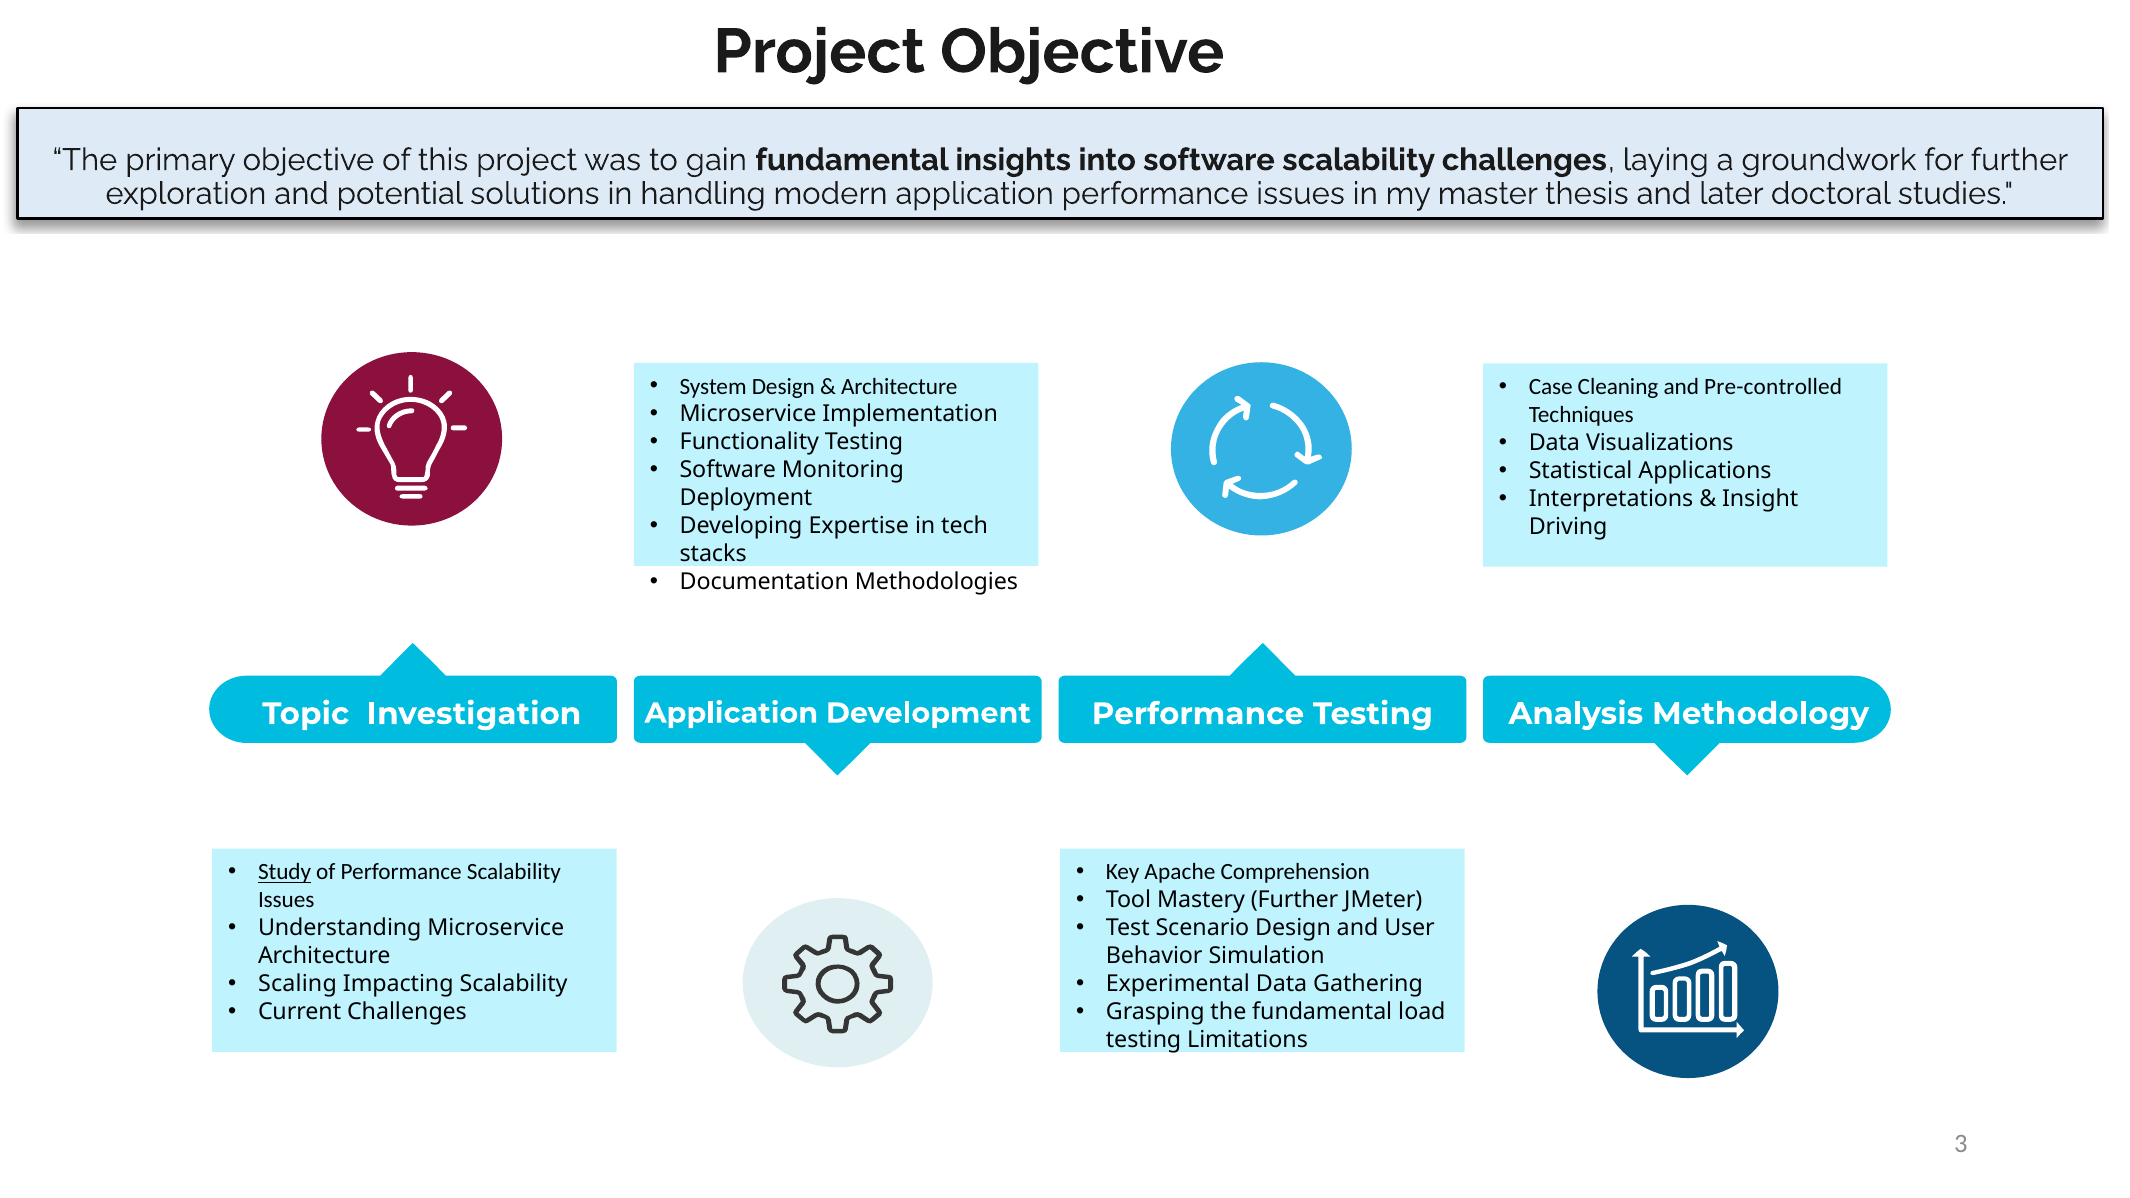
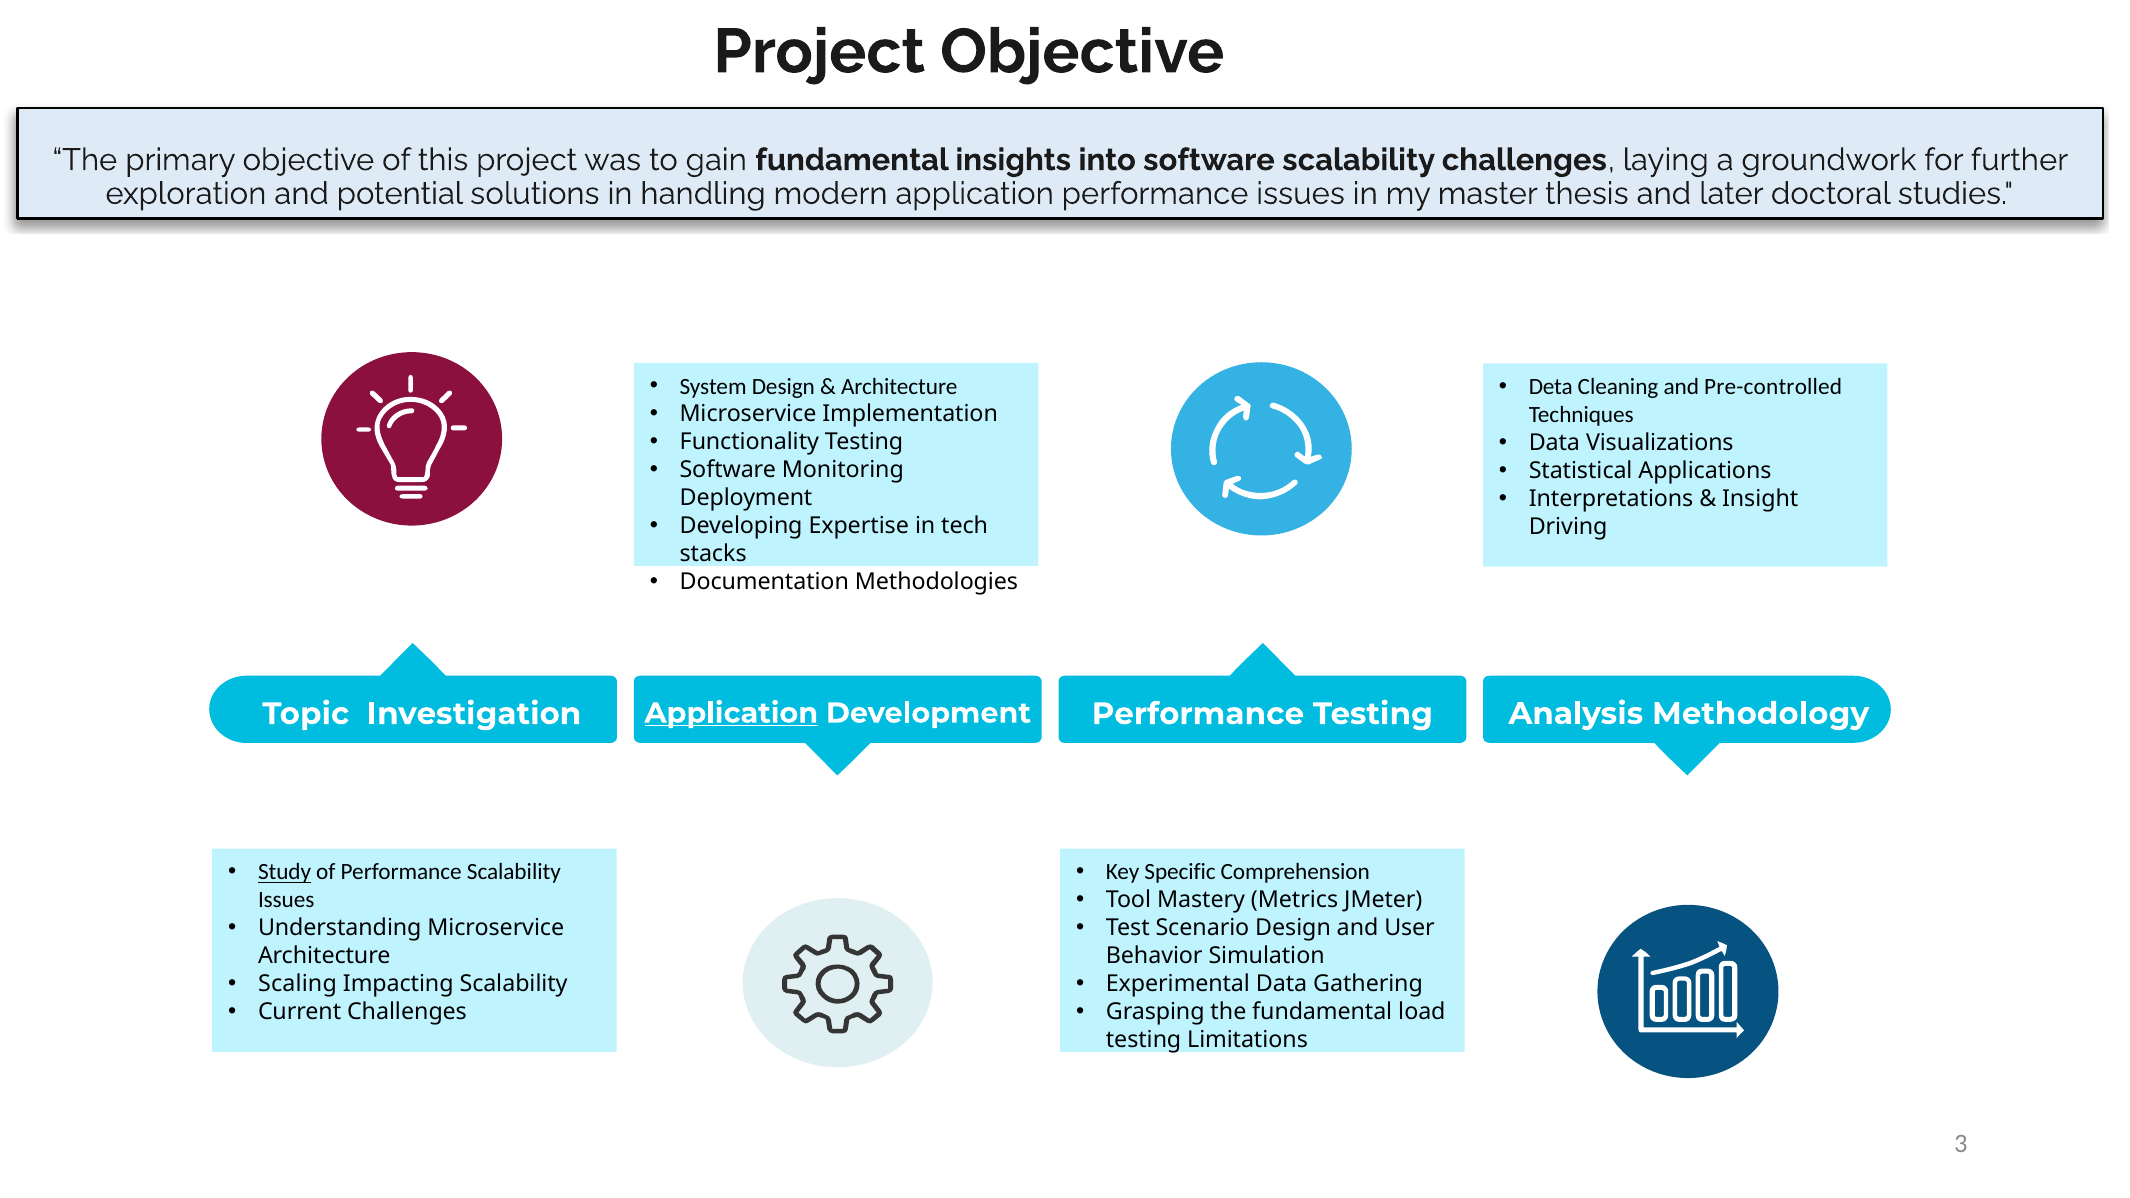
Case: Case -> Deta
Application at (731, 713) underline: none -> present
Apache: Apache -> Specific
Mastery Further: Further -> Metrics
